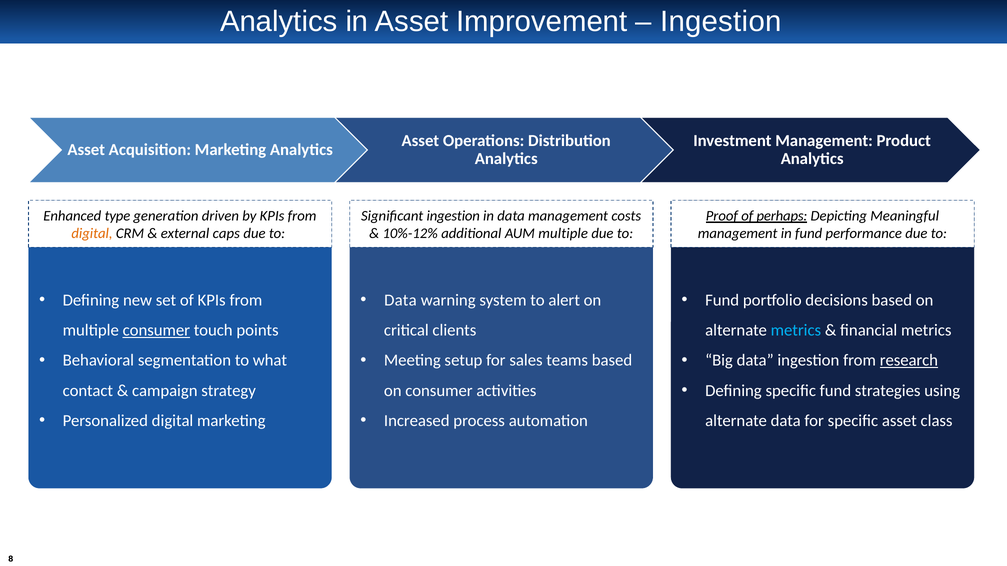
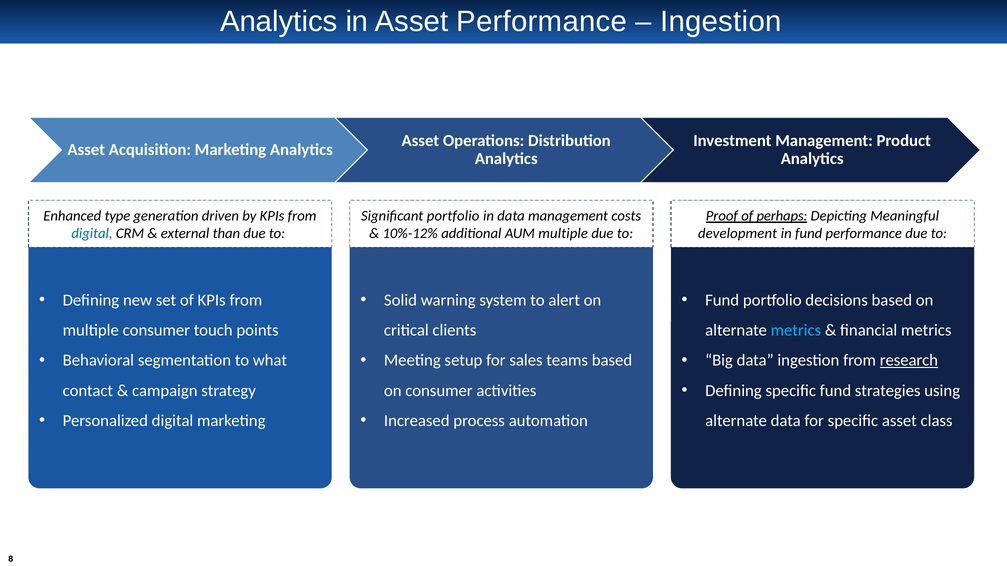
Asset Improvement: Improvement -> Performance
Significant ingestion: ingestion -> portfolio
digital at (92, 234) colour: orange -> blue
caps: caps -> than
management at (738, 234): management -> development
Data at (400, 300): Data -> Solid
consumer at (156, 331) underline: present -> none
